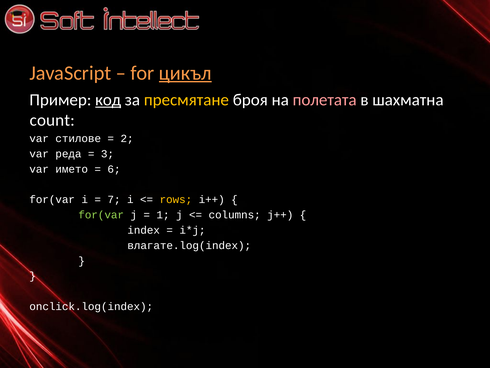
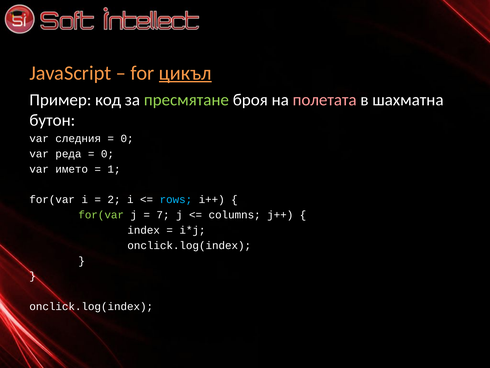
код underline: present -> none
пресмятане colour: yellow -> light green
count: count -> бутон
стилове: стилове -> следния
2 at (127, 138): 2 -> 0
3 at (107, 154): 3 -> 0
6: 6 -> 1
7: 7 -> 2
rows colour: yellow -> light blue
1: 1 -> 7
влагате.log(index at (189, 245): влагате.log(index -> onclick.log(index
